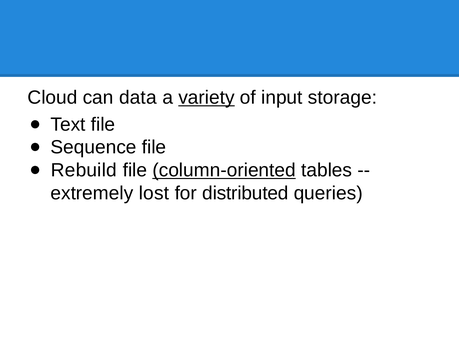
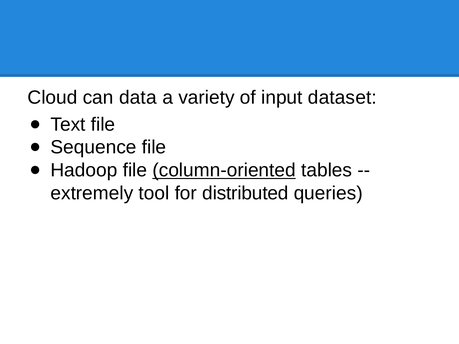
variety underline: present -> none
storage: storage -> dataset
Rebuild: Rebuild -> Hadoop
lost: lost -> tool
